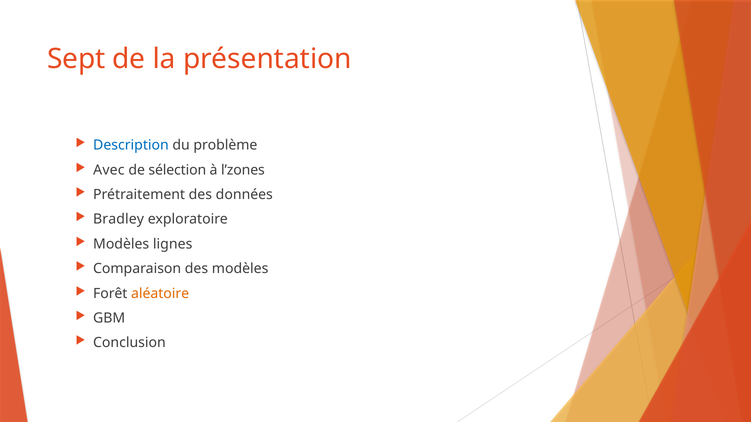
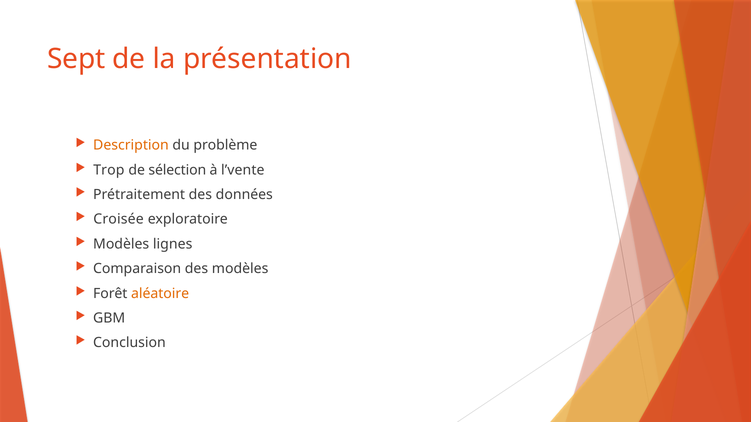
Description colour: blue -> orange
Avec: Avec -> Trop
l’zones: l’zones -> l’vente
Bradley: Bradley -> Croisée
